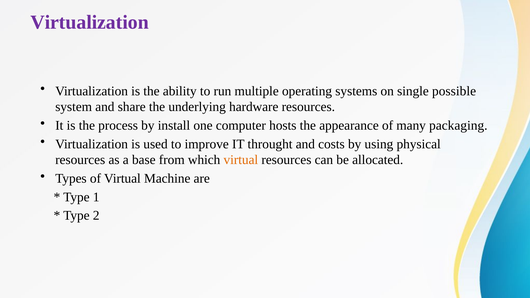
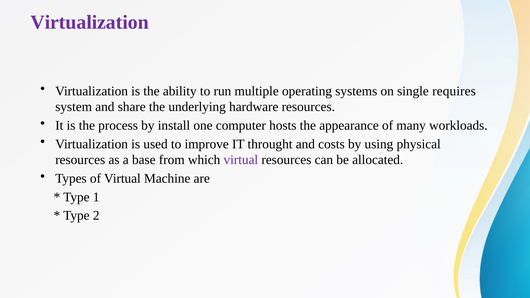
possible: possible -> requires
packaging: packaging -> workloads
virtual at (241, 160) colour: orange -> purple
